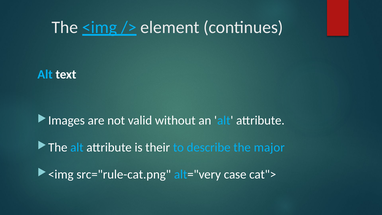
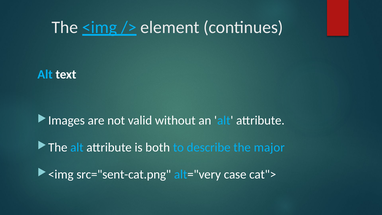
their: their -> both
src="rule-cat.png: src="rule-cat.png -> src="sent-cat.png
